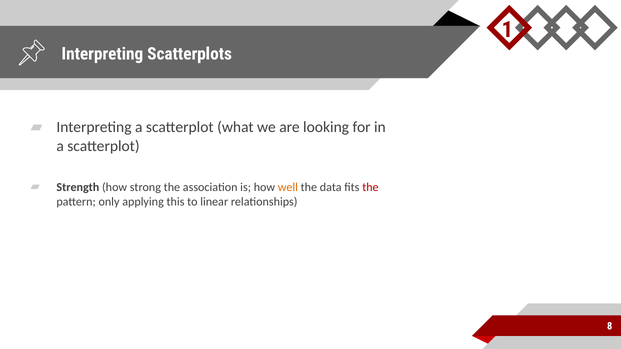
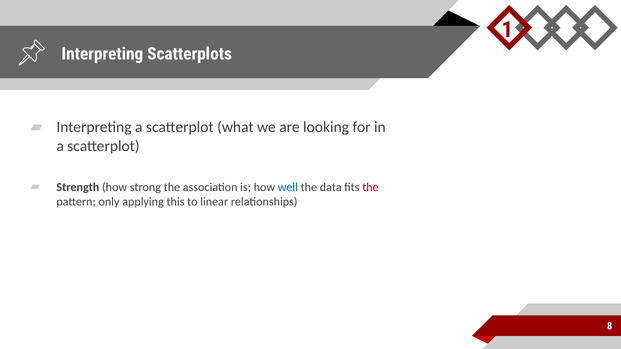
well colour: orange -> blue
